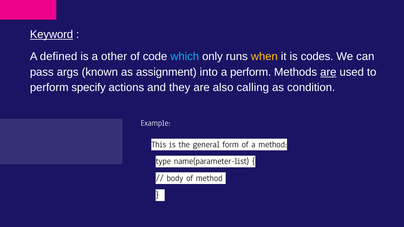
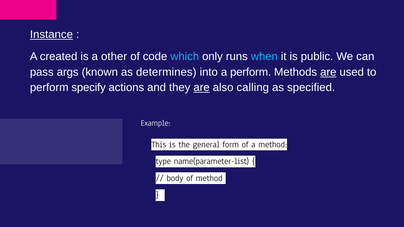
Keyword: Keyword -> Instance
defined: defined -> created
when colour: yellow -> light blue
codes: codes -> public
assignment: assignment -> determines
are at (202, 88) underline: none -> present
condition: condition -> specified
